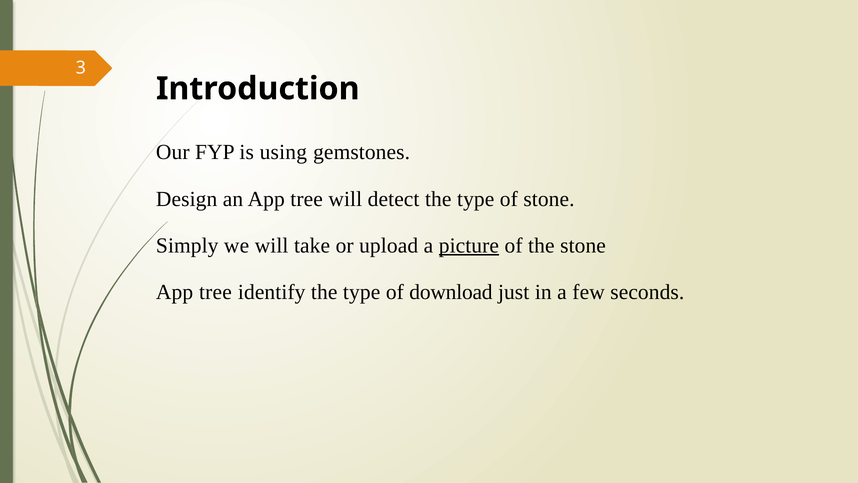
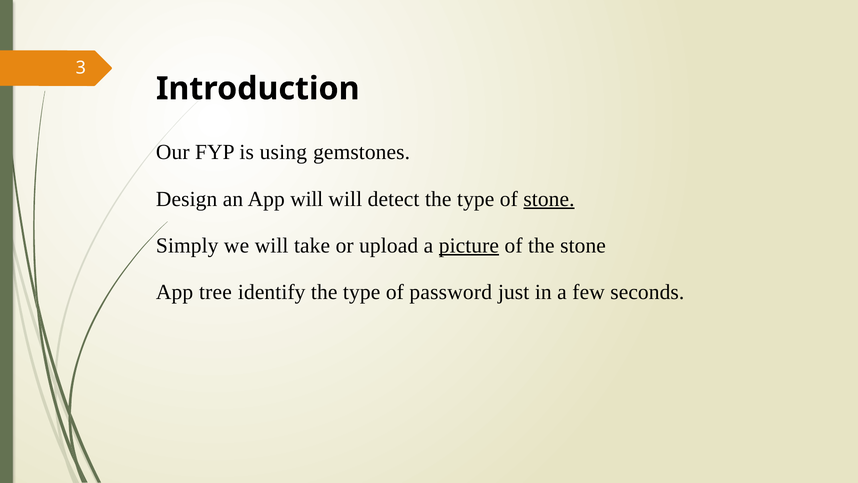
an App tree: tree -> will
stone at (549, 199) underline: none -> present
download: download -> password
